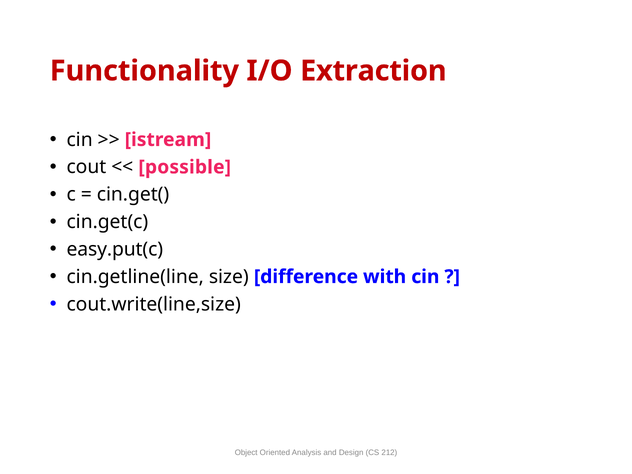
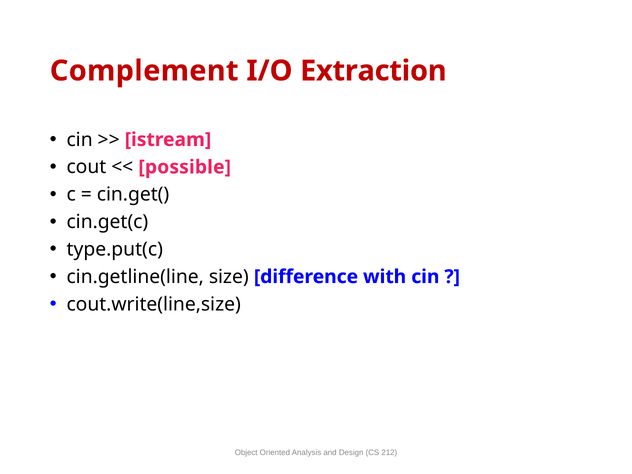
Functionality: Functionality -> Complement
easy.put(c: easy.put(c -> type.put(c
